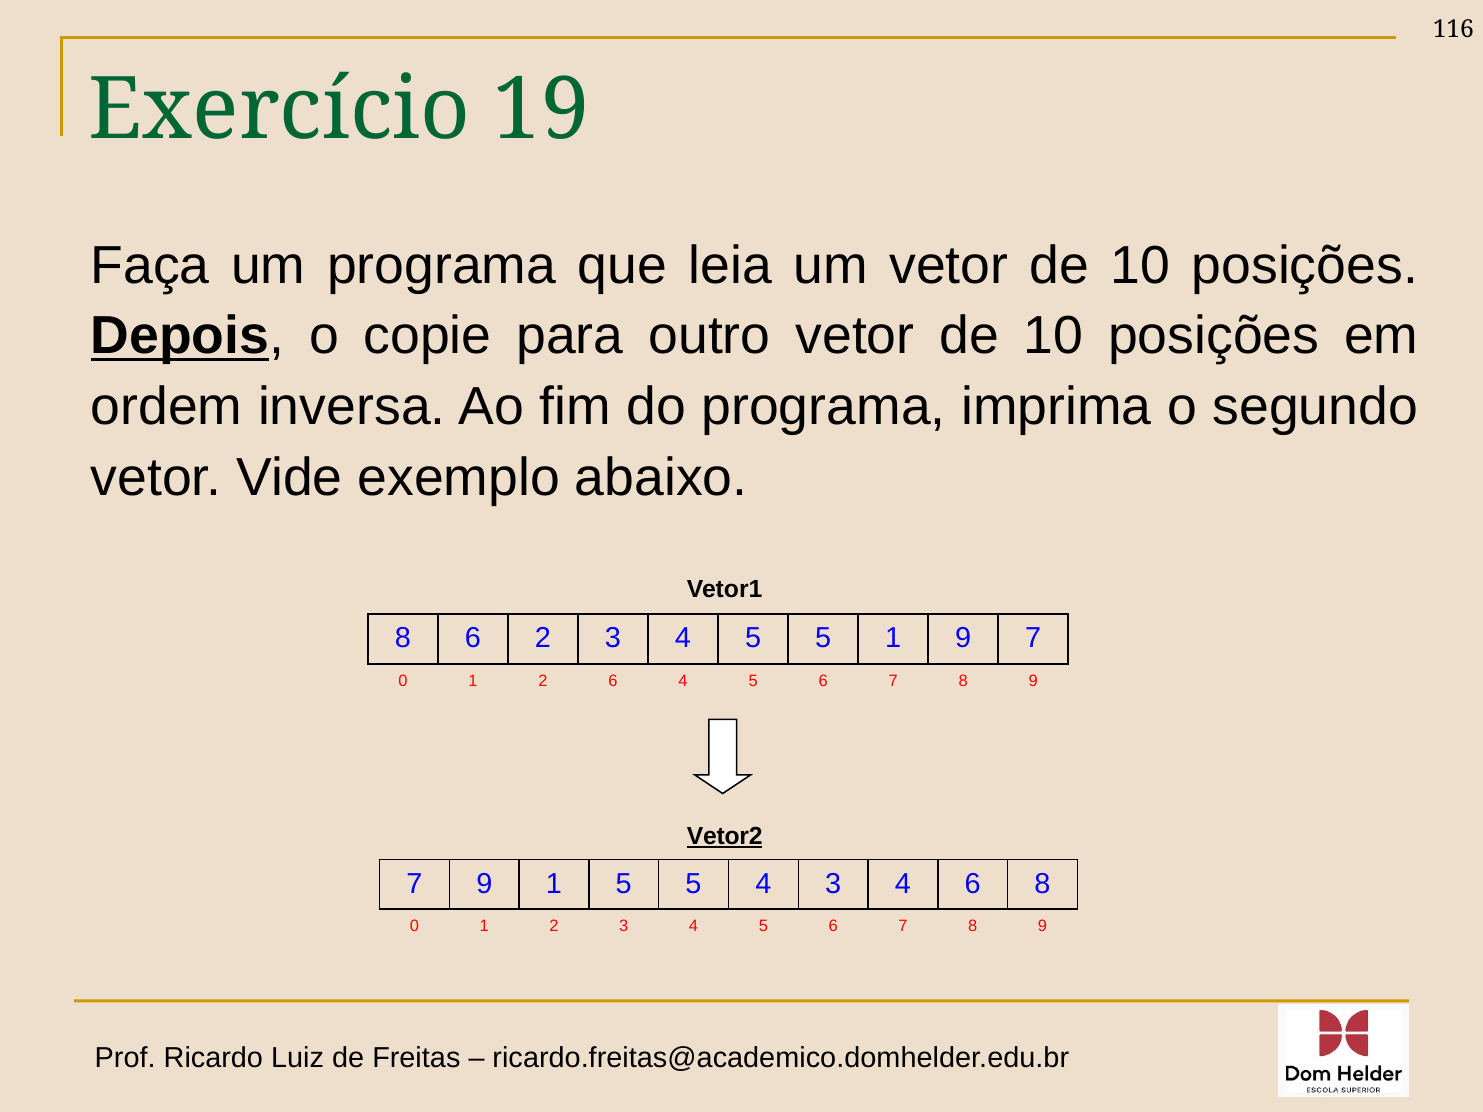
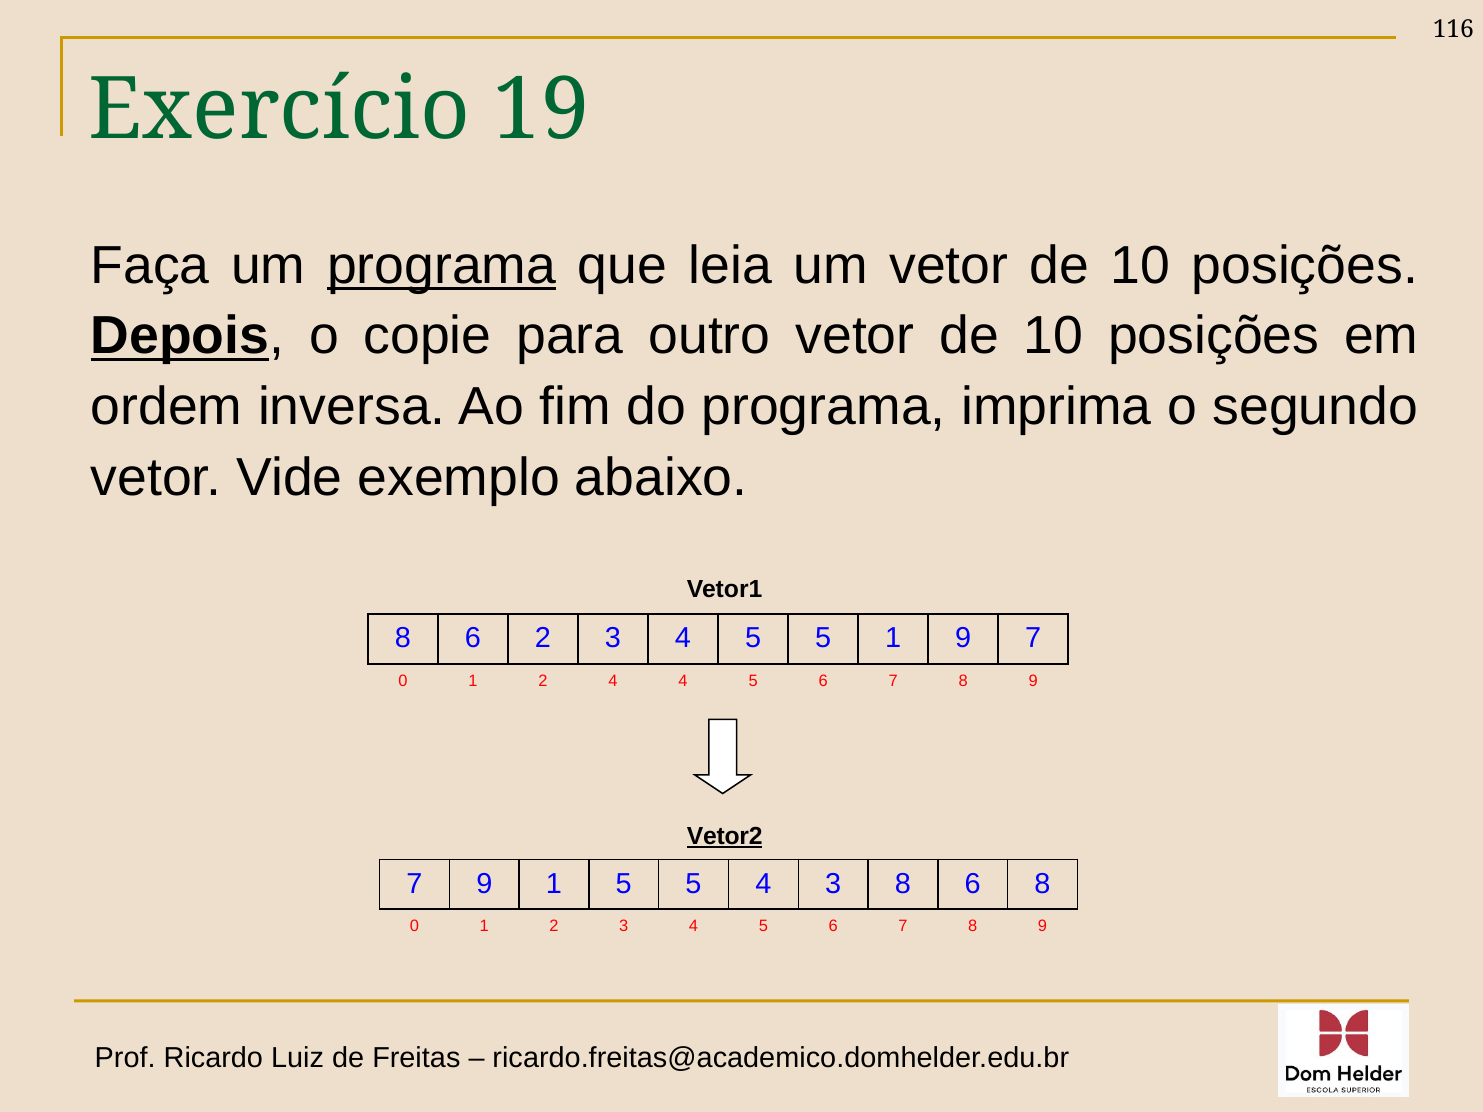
programa at (442, 266) underline: none -> present
2 6: 6 -> 4
4 3 4: 4 -> 8
